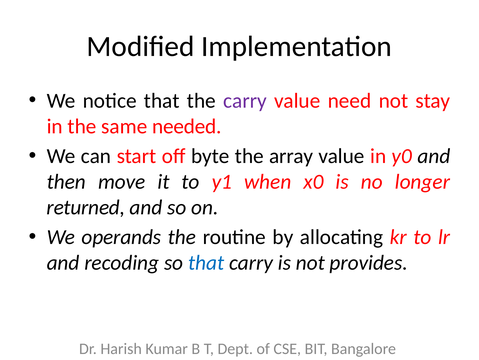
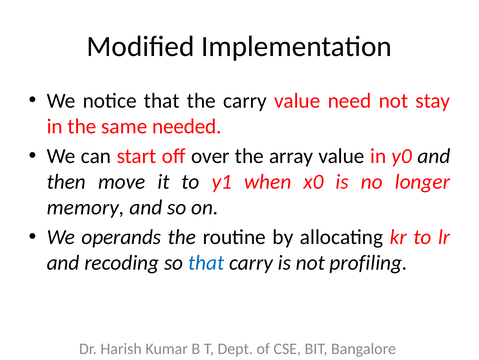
carry at (245, 100) colour: purple -> black
byte: byte -> over
returned: returned -> memory
provides: provides -> profiling
